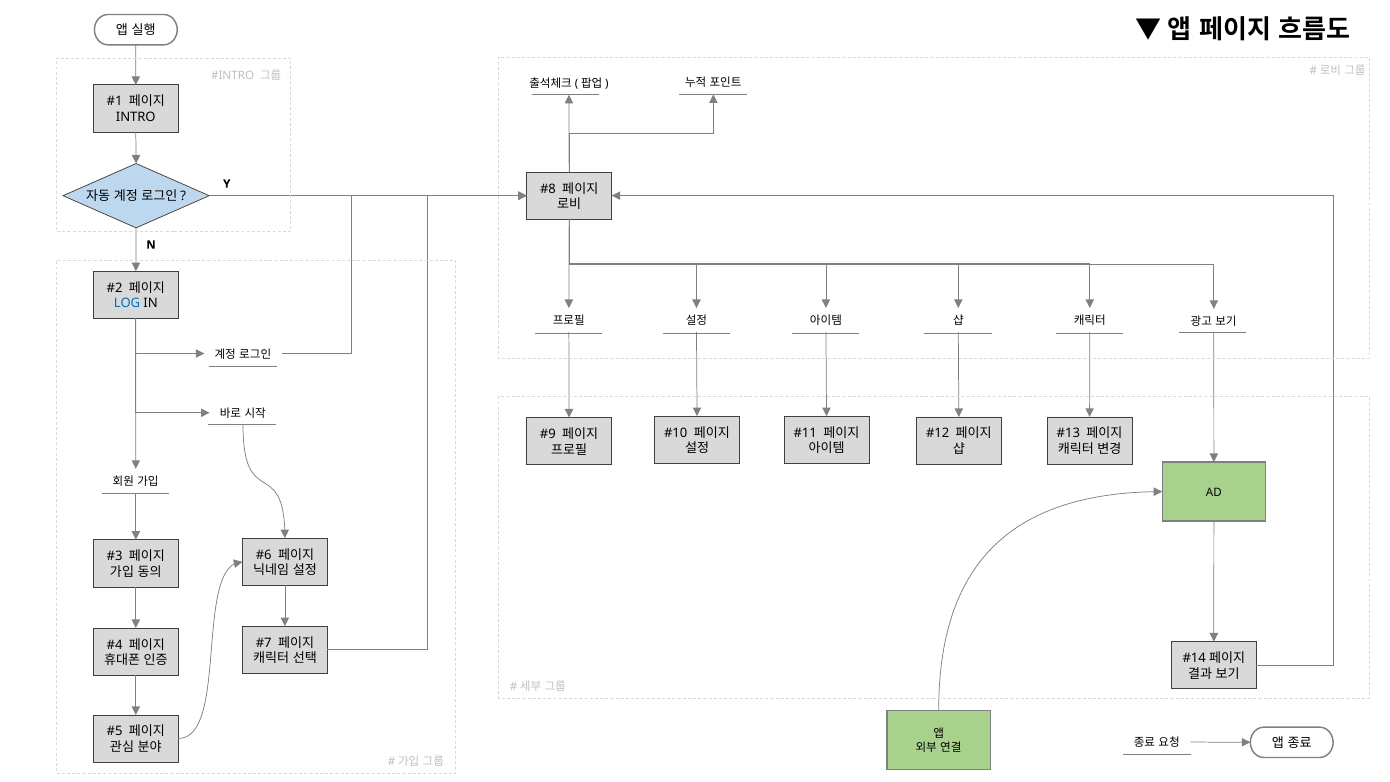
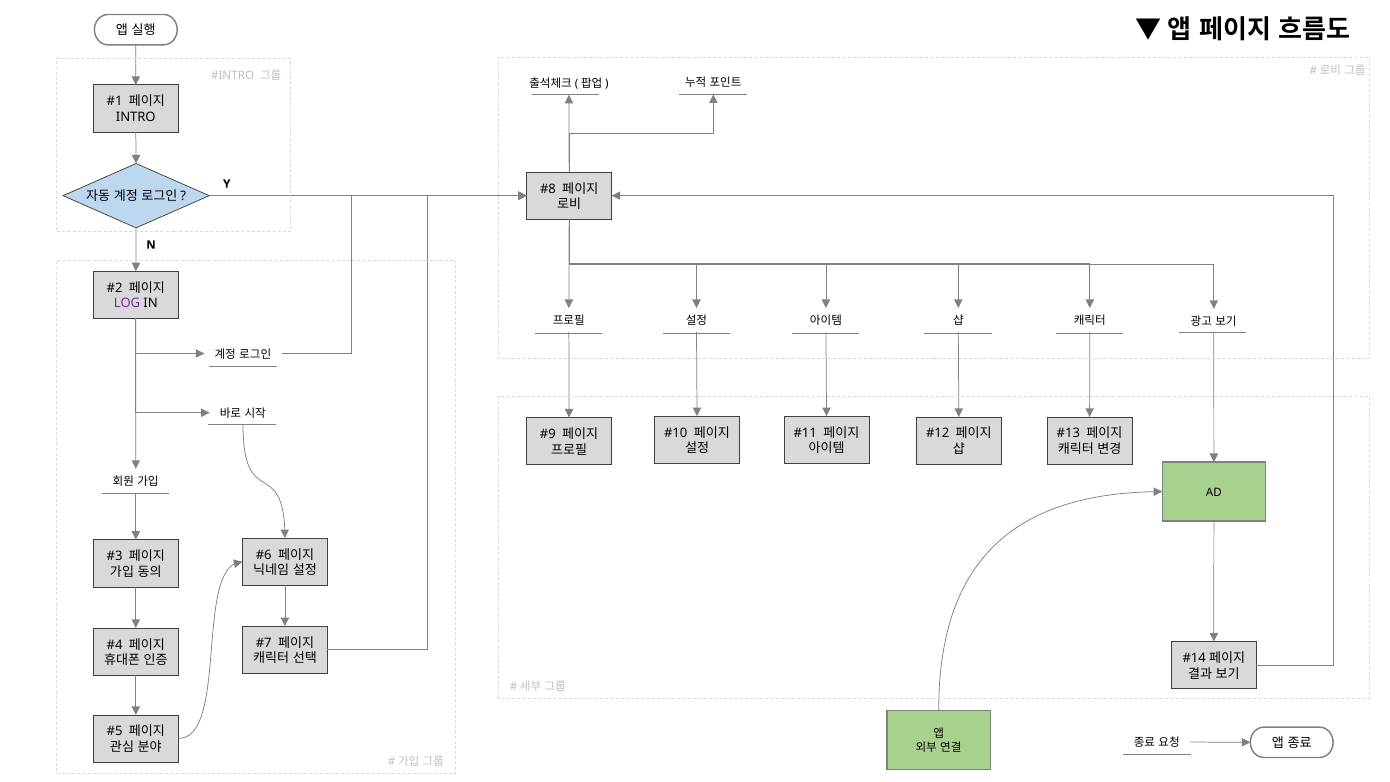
LOG colour: blue -> purple
